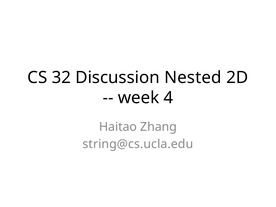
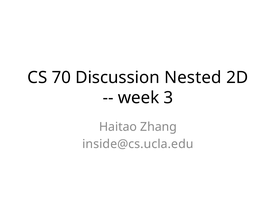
32: 32 -> 70
4: 4 -> 3
string@cs.ucla.edu: string@cs.ucla.edu -> inside@cs.ucla.edu
